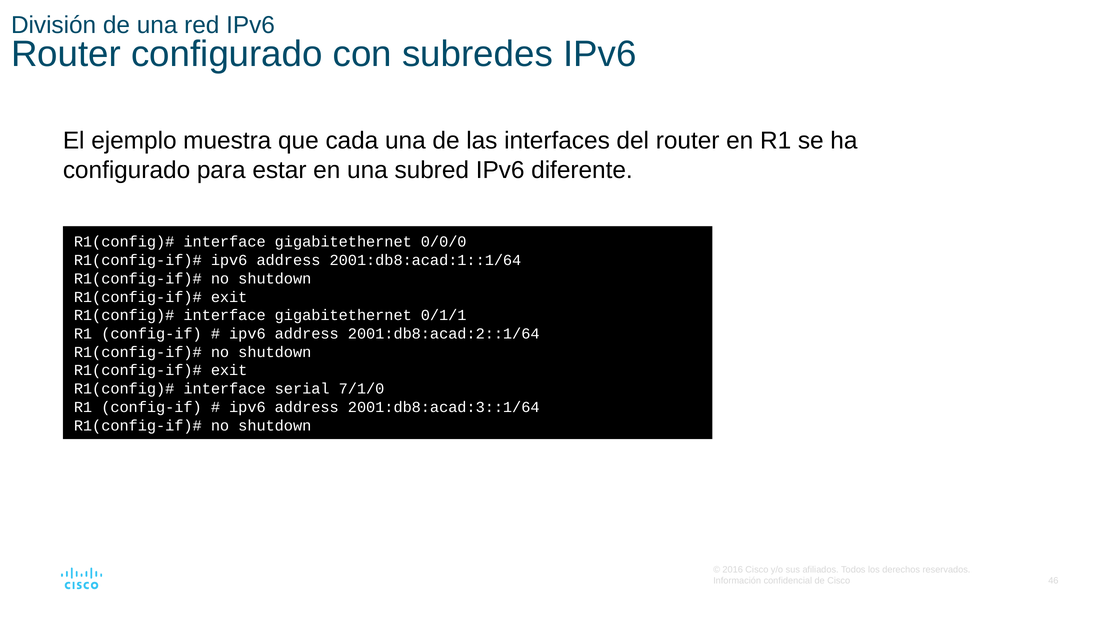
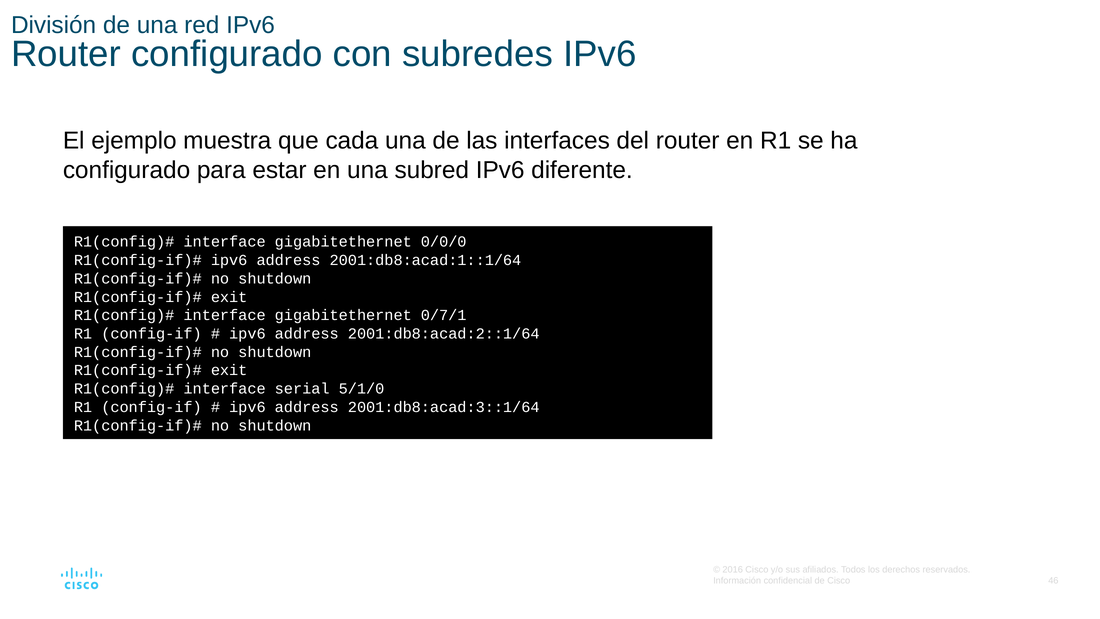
0/1/1: 0/1/1 -> 0/7/1
7/1/0: 7/1/0 -> 5/1/0
